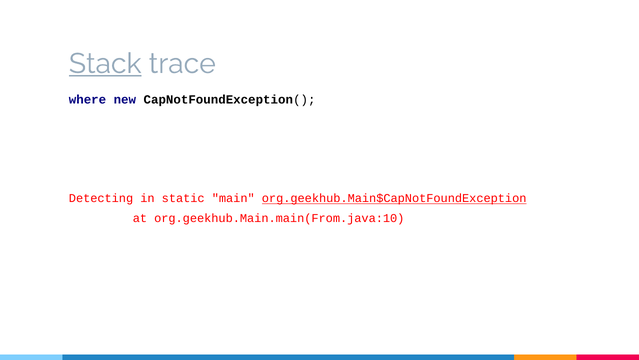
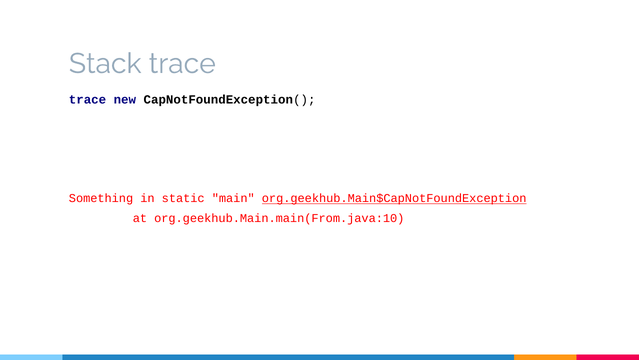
Stack underline: present -> none
where at (87, 100): where -> trace
Detecting: Detecting -> Something
